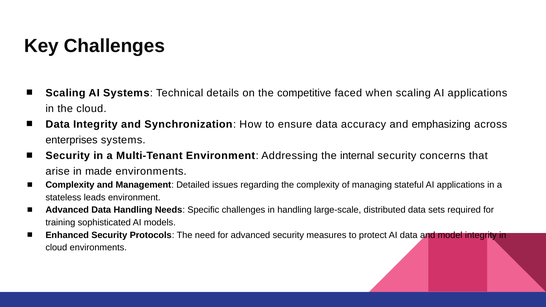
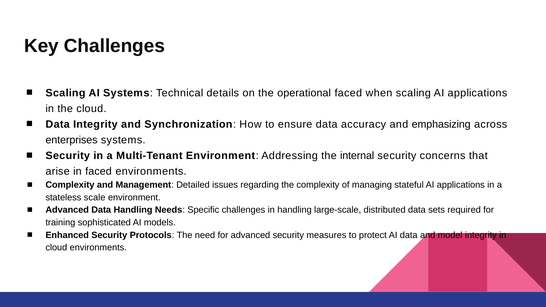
competitive: competitive -> operational
in made: made -> faced
leads: leads -> scale
